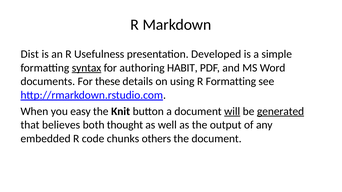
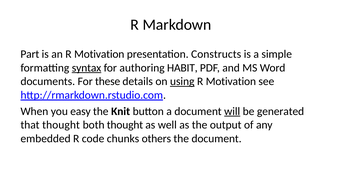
Dist: Dist -> Part
an R Usefulness: Usefulness -> Motivation
Developed: Developed -> Constructs
using underline: none -> present
Formatting at (231, 82): Formatting -> Motivation
generated underline: present -> none
that believes: believes -> thought
